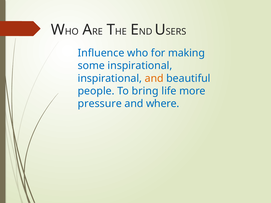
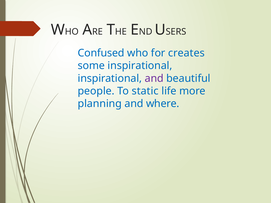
Influence: Influence -> Confused
making: making -> creates
and at (154, 78) colour: orange -> purple
bring: bring -> static
pressure: pressure -> planning
